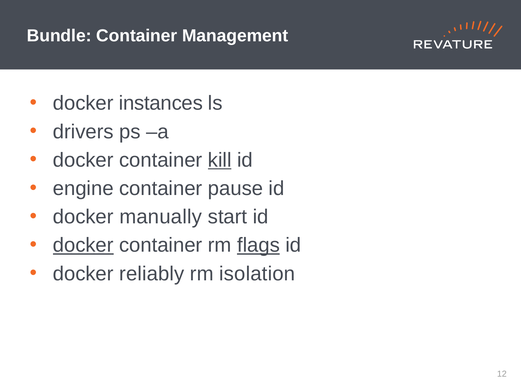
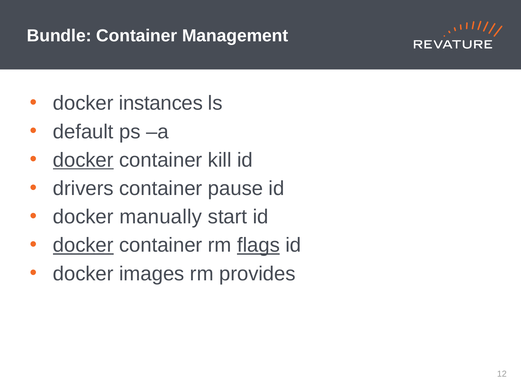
drivers: drivers -> default
docker at (83, 160) underline: none -> present
kill underline: present -> none
engine: engine -> drivers
reliably: reliably -> images
isolation: isolation -> provides
